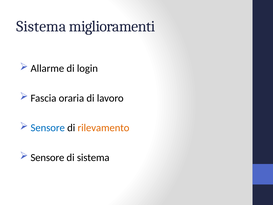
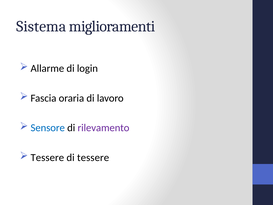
rilevamento colour: orange -> purple
Sensore at (47, 157): Sensore -> Tessere
di sistema: sistema -> tessere
